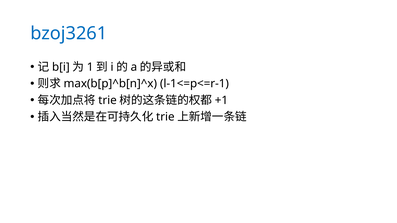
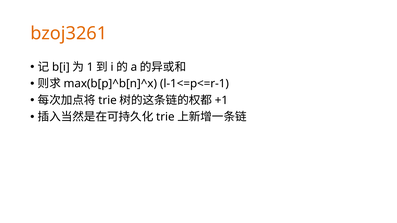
bzoj3261 colour: blue -> orange
